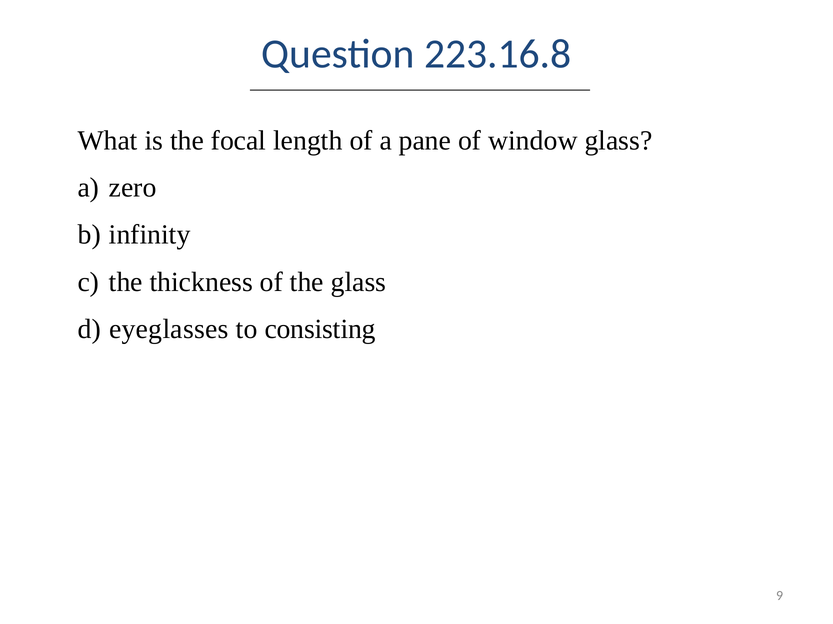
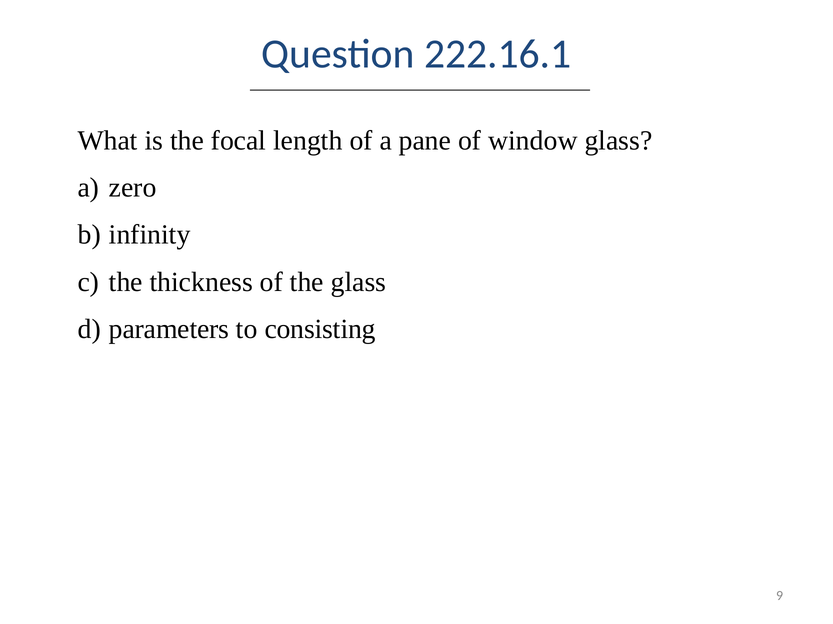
223.16.8: 223.16.8 -> 222.16.1
eyeglasses: eyeglasses -> parameters
